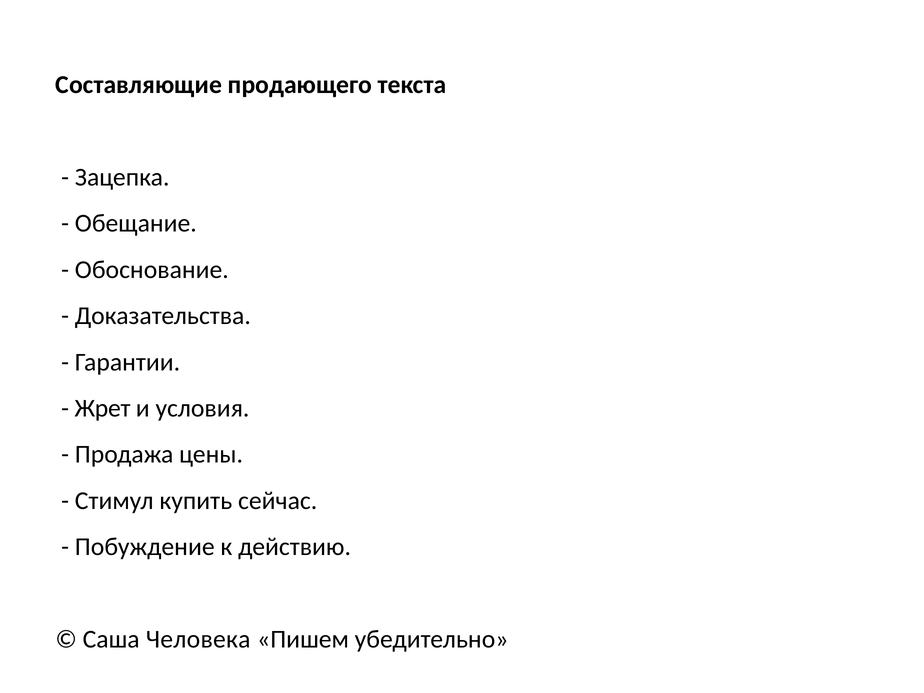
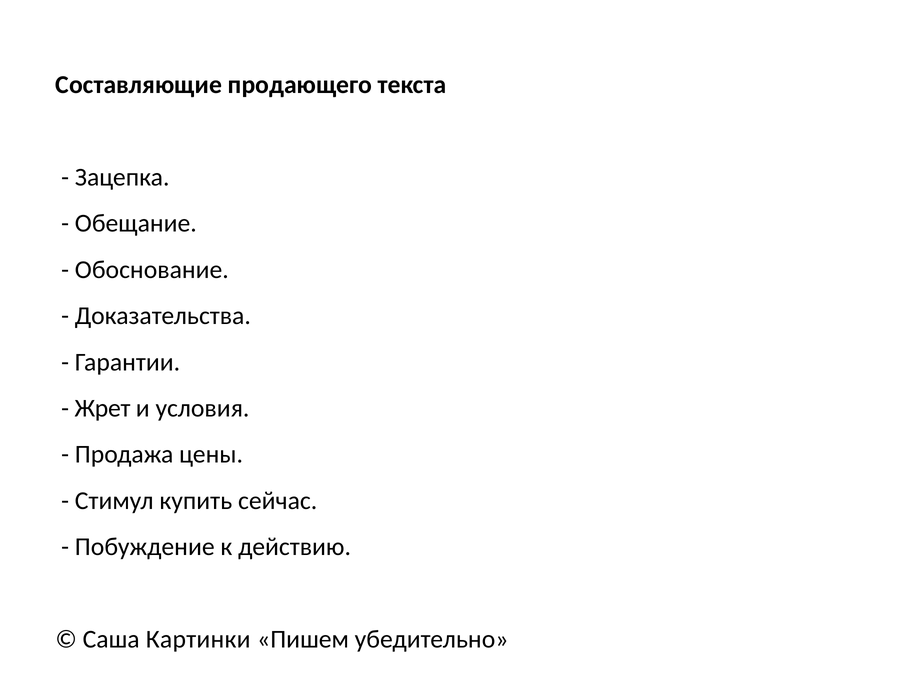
Человека: Человека -> Картинки
